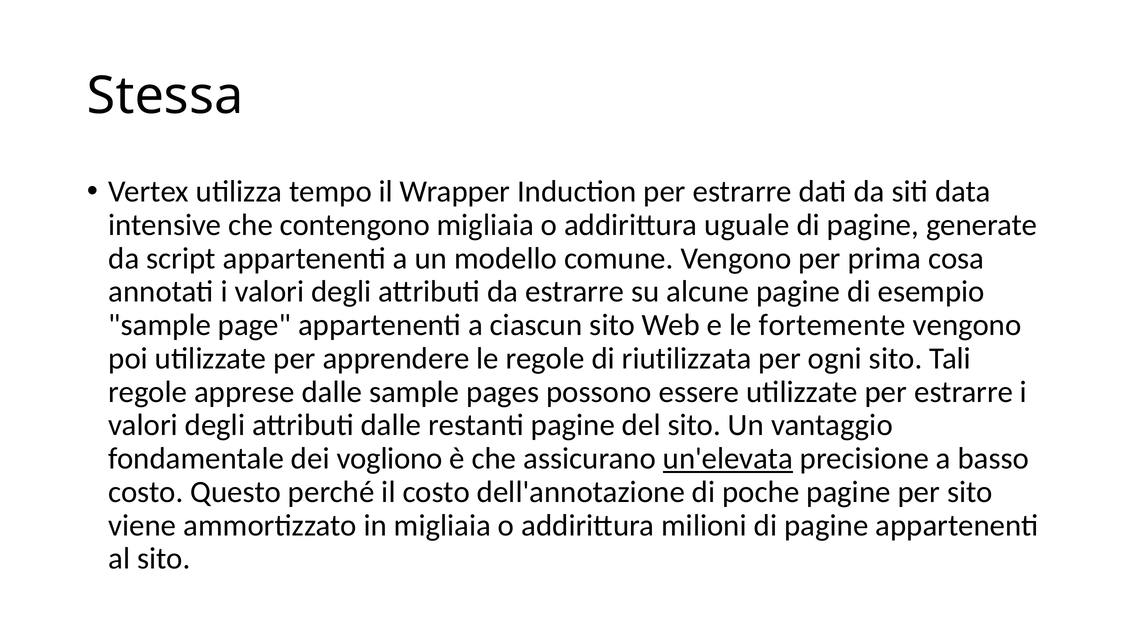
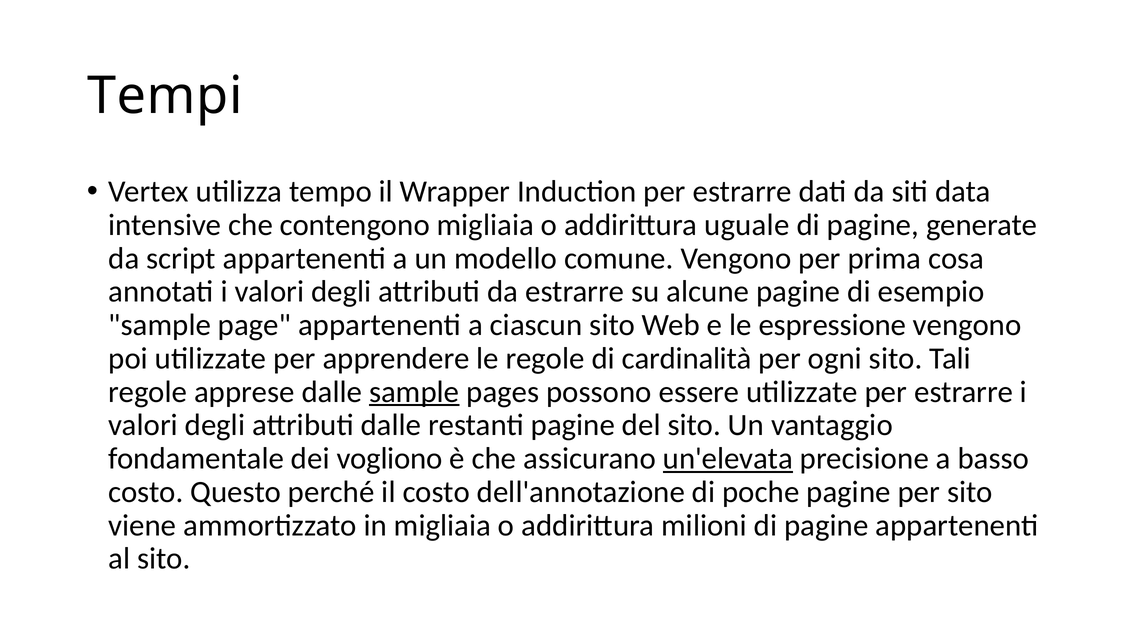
Stessa: Stessa -> Tempi
fortemente: fortemente -> espressione
riutilizzata: riutilizzata -> cardinalità
sample at (414, 392) underline: none -> present
